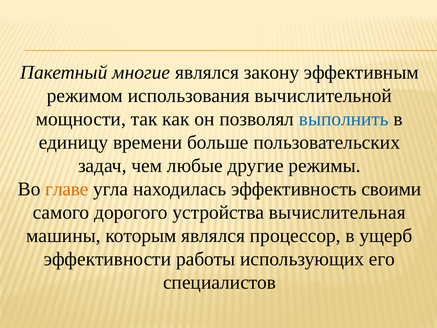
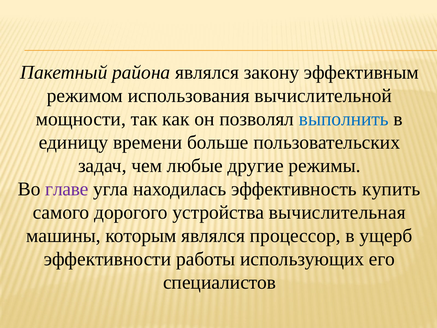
многие: многие -> района
главе colour: orange -> purple
своими: своими -> купить
